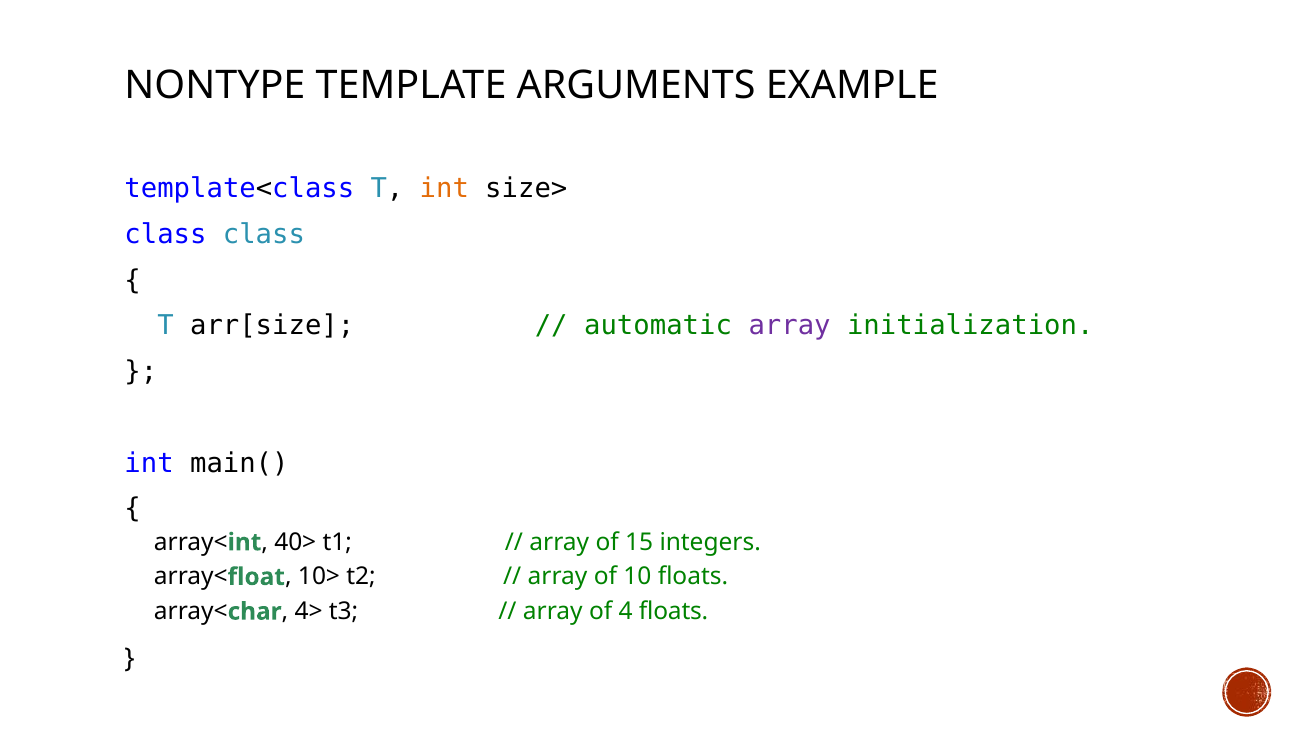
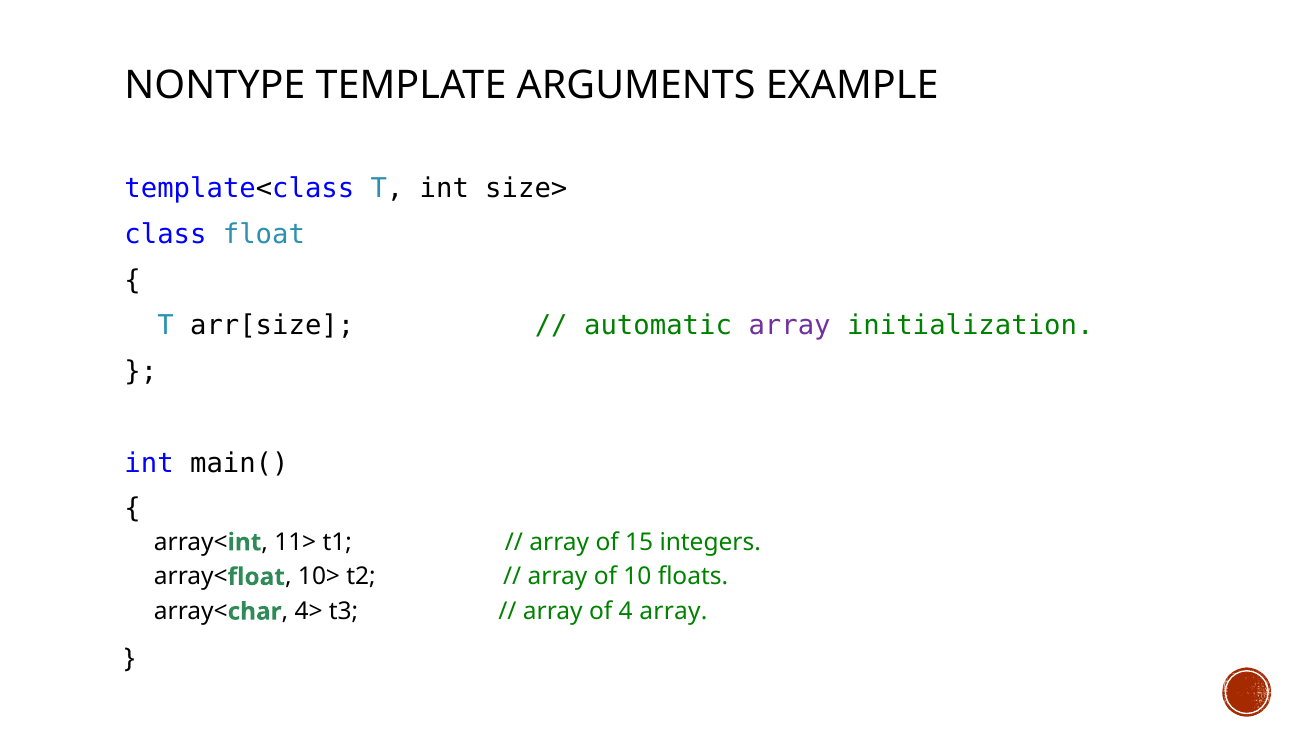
int at (444, 189) colour: orange -> black
class class: class -> float
40>: 40> -> 11>
4 floats: floats -> array
